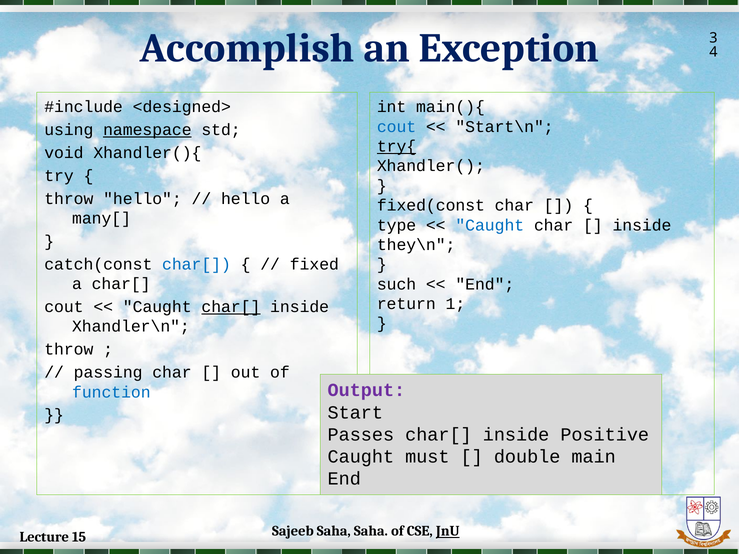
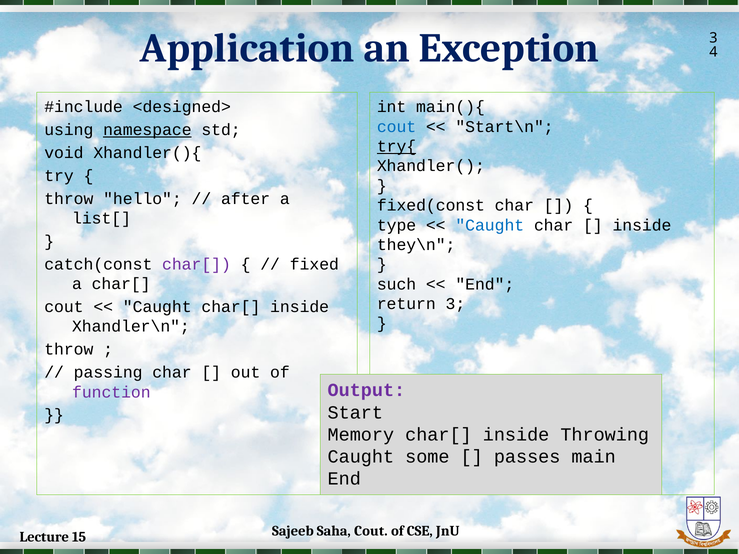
Accomplish: Accomplish -> Application
hello at (246, 199): hello -> after
many[: many[ -> list[
char[ at (196, 264) colour: blue -> purple
return 1: 1 -> 3
char[ at (231, 307) underline: present -> none
function colour: blue -> purple
Passes: Passes -> Memory
Positive: Positive -> Throwing
must: must -> some
double: double -> passes
Saha Saha: Saha -> Cout
JnU underline: present -> none
